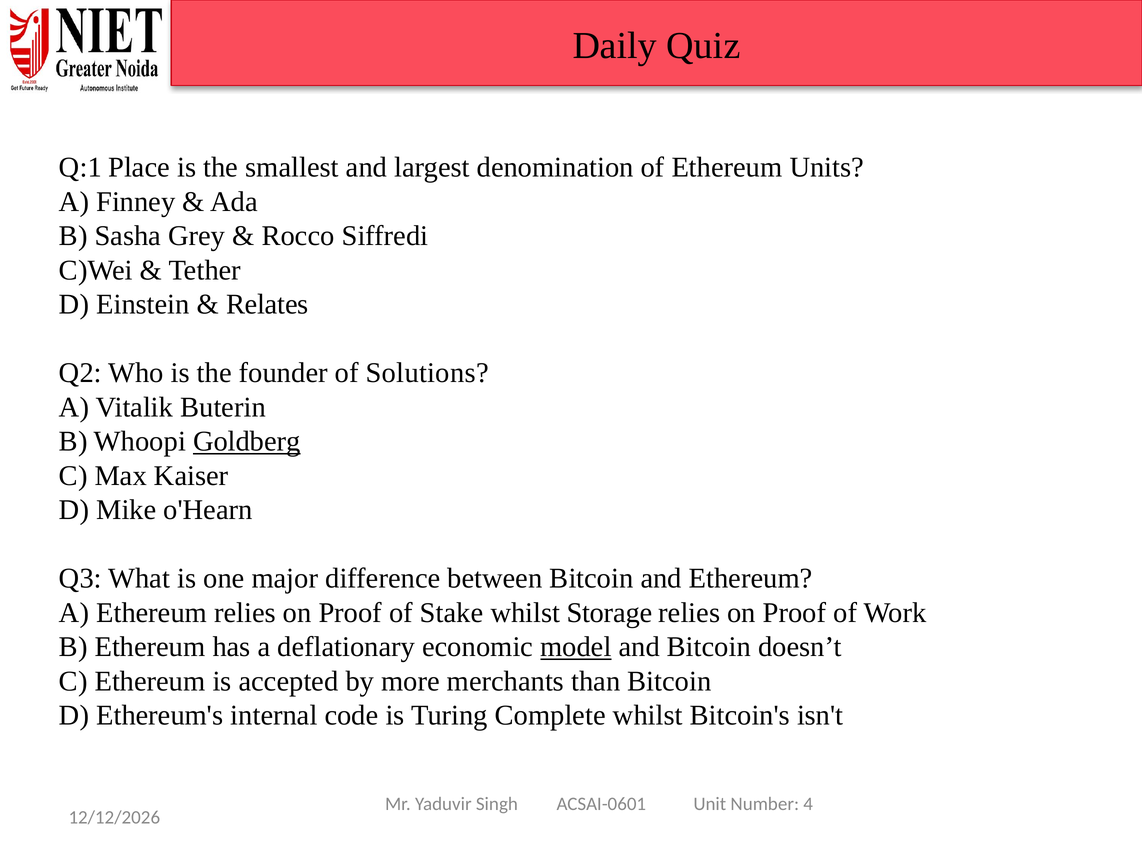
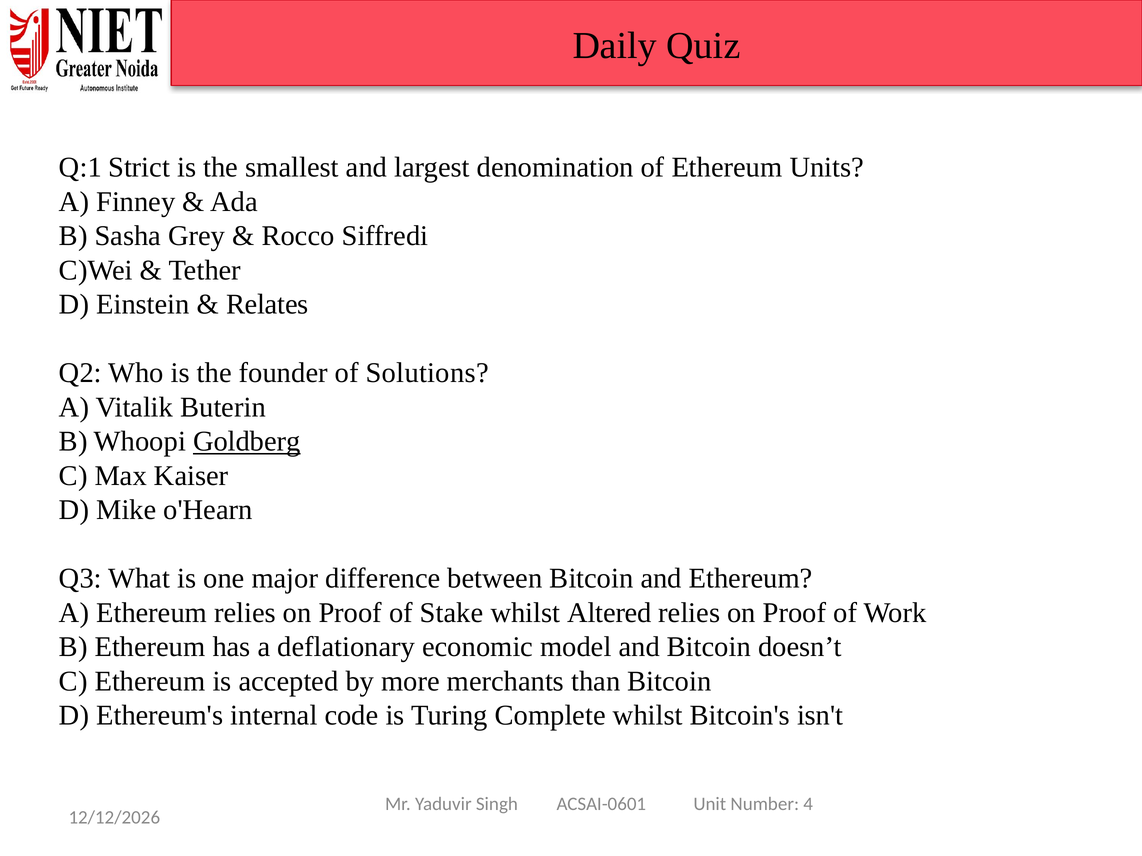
Place: Place -> Strict
Storage: Storage -> Altered
model underline: present -> none
